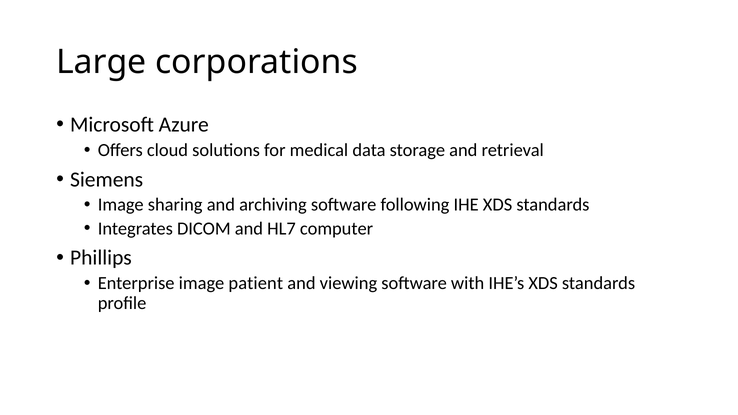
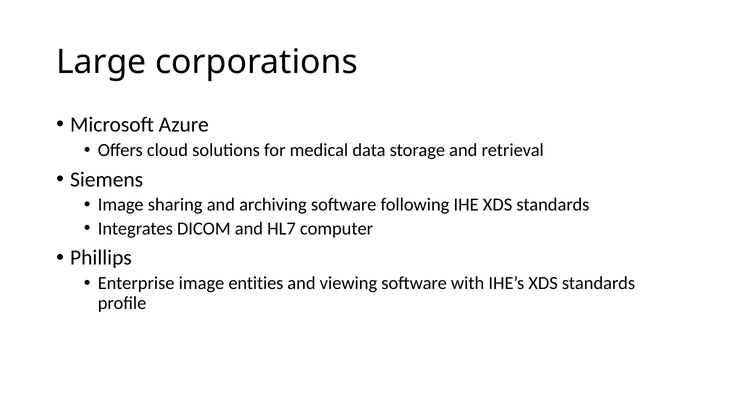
patient: patient -> entities
